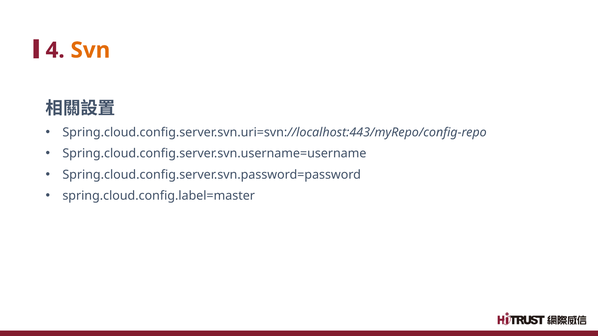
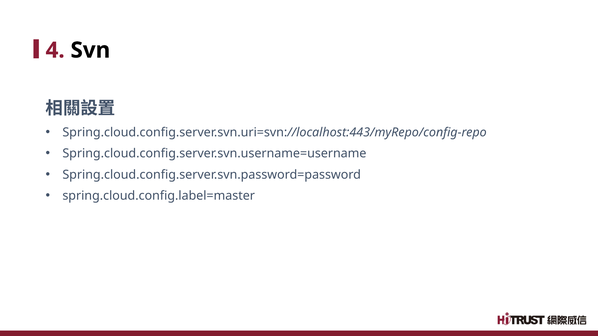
Svn colour: orange -> black
